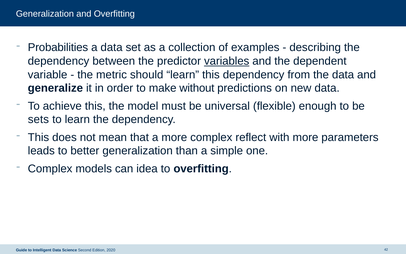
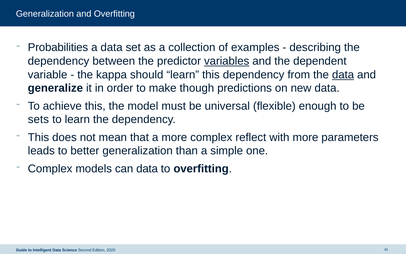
metric: metric -> kappa
data at (343, 75) underline: none -> present
without: without -> though
can idea: idea -> data
